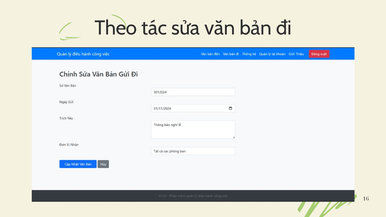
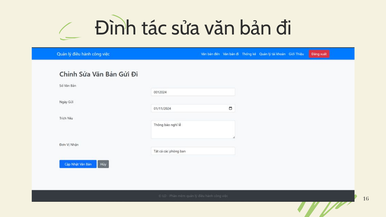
Theo: Theo -> Đình
